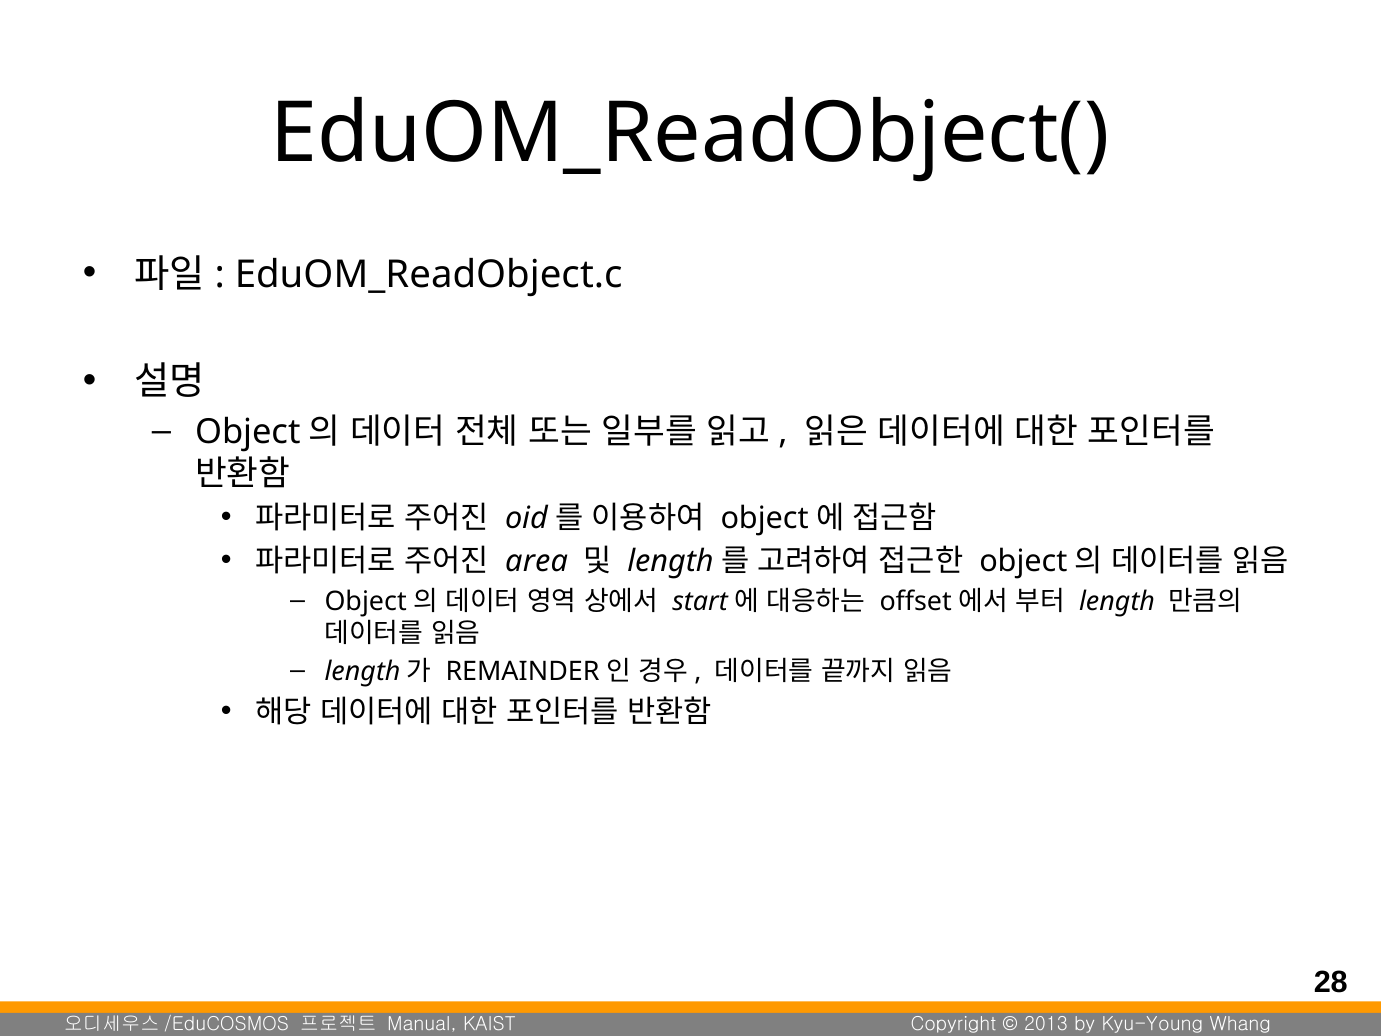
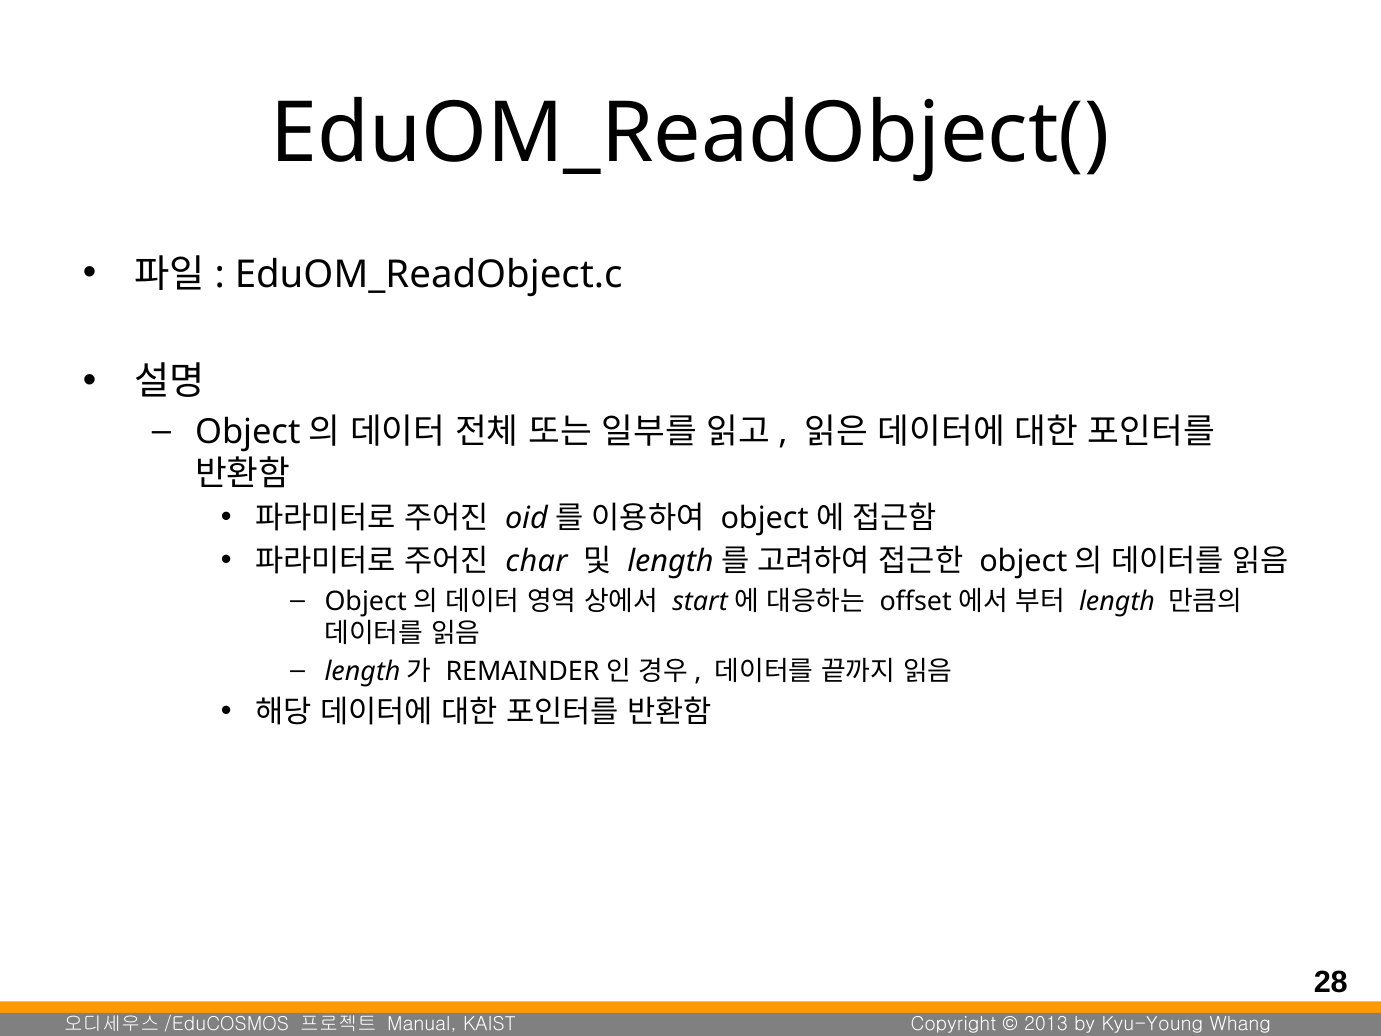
area: area -> char
